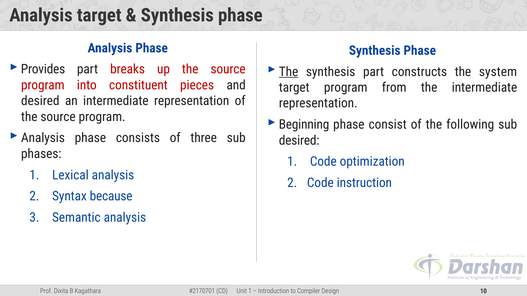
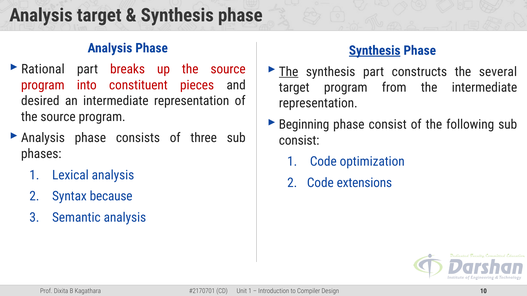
Synthesis at (375, 51) underline: none -> present
Provides: Provides -> Rational
system: system -> several
desired at (299, 141): desired -> consist
instruction: instruction -> extensions
